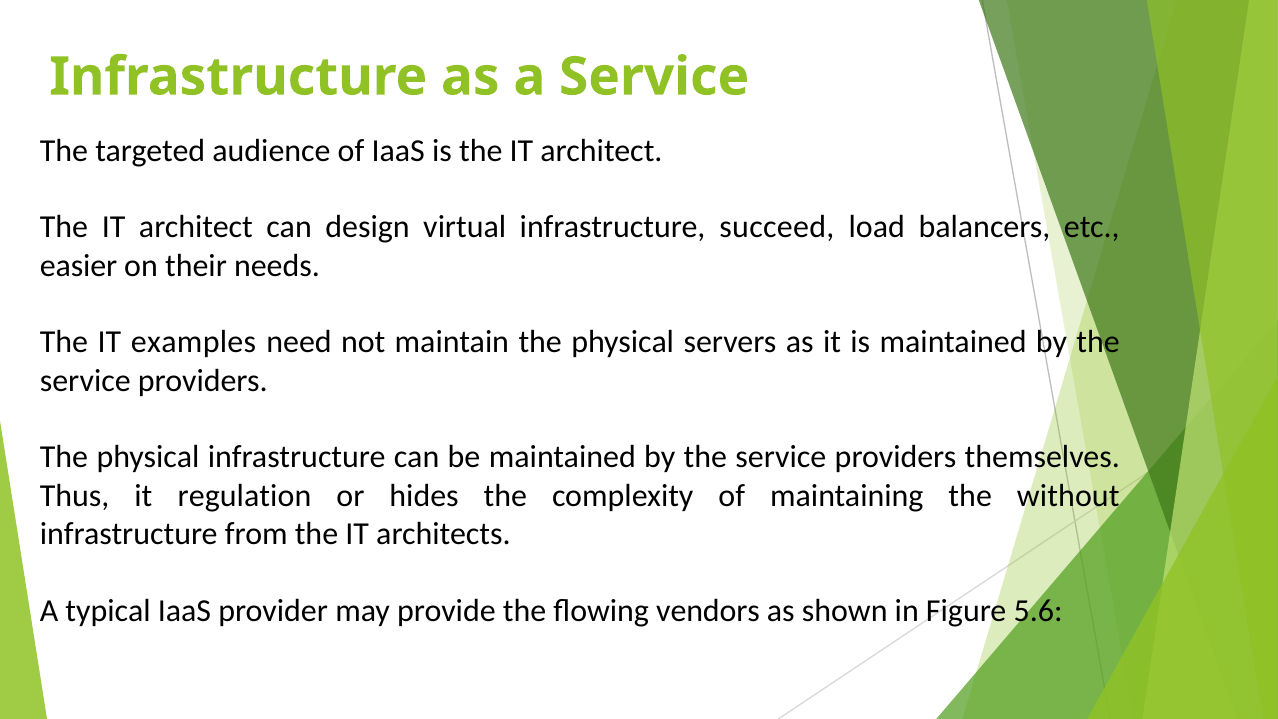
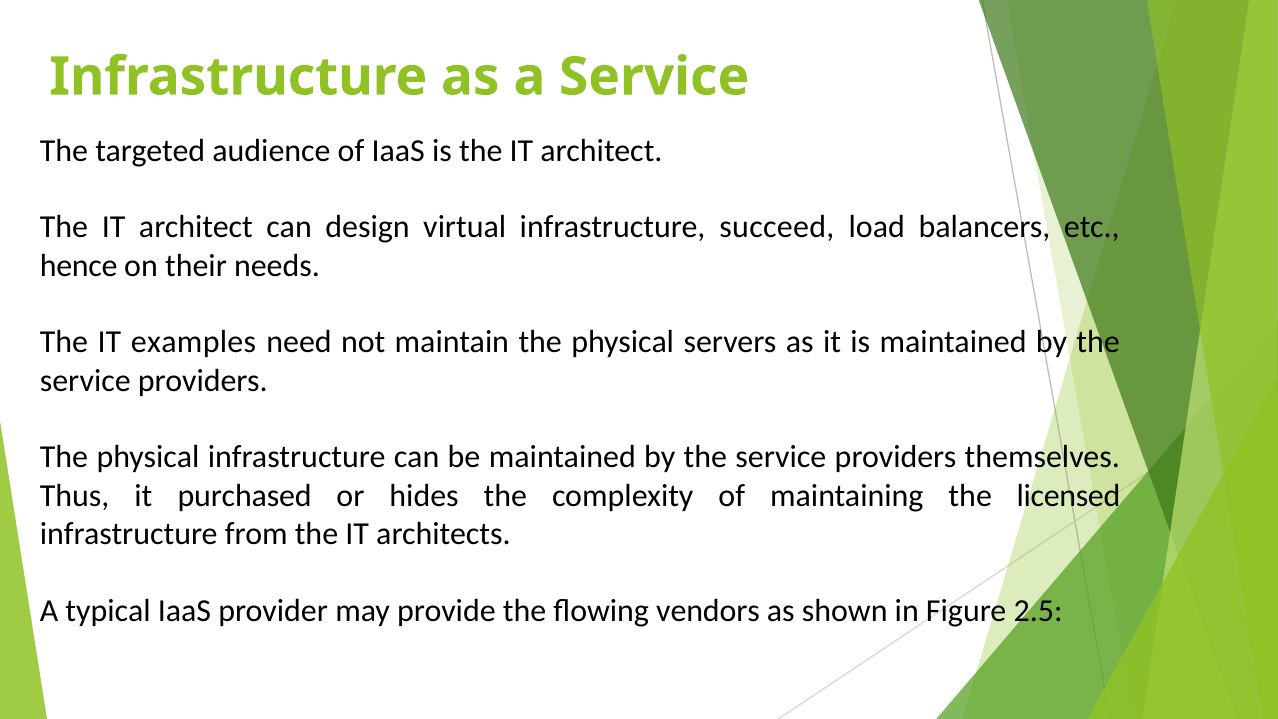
easier: easier -> hence
regulation: regulation -> purchased
without: without -> licensed
5.6: 5.6 -> 2.5
